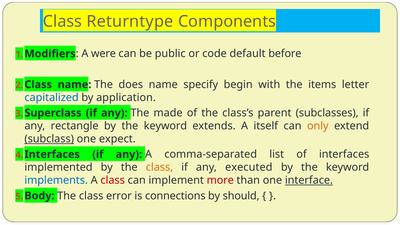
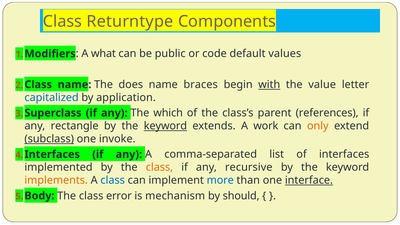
were: were -> what
before: before -> values
specify: specify -> braces
with underline: none -> present
items: items -> value
made: made -> which
subclasses: subclasses -> references
keyword at (165, 126) underline: none -> present
itself: itself -> work
expect: expect -> invoke
executed: executed -> recursive
implements colour: blue -> orange
class at (113, 180) colour: red -> blue
more colour: red -> blue
connections: connections -> mechanism
